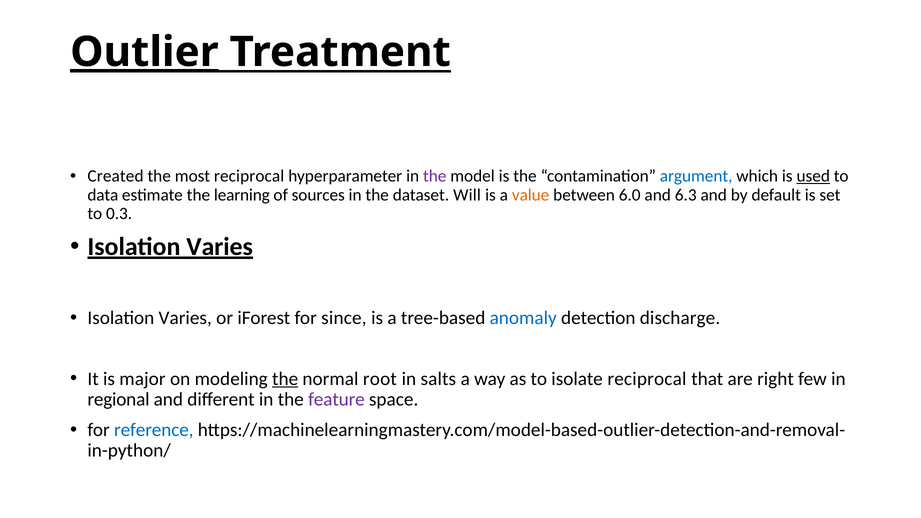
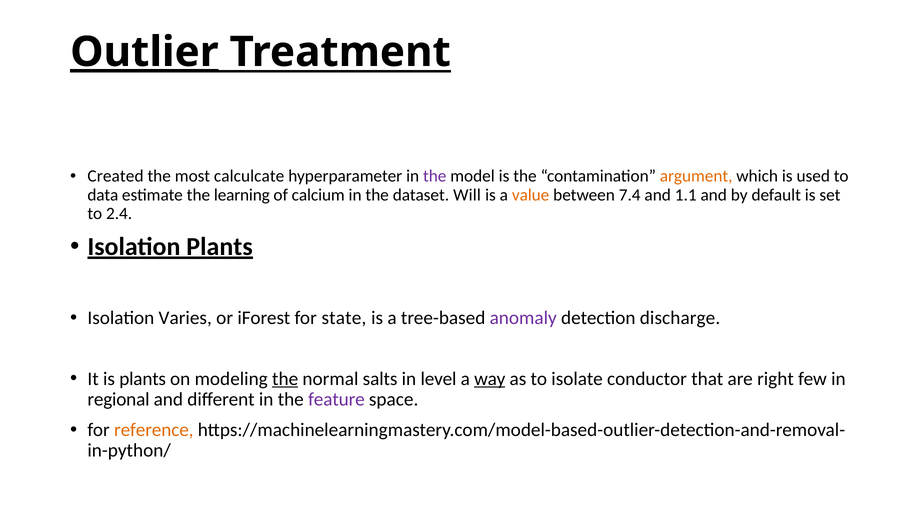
most reciprocal: reciprocal -> calculcate
argument colour: blue -> orange
used underline: present -> none
sources: sources -> calcium
6.0: 6.0 -> 7.4
6.3: 6.3 -> 1.1
0.3: 0.3 -> 2.4
Varies at (220, 247): Varies -> Plants
since: since -> state
anomaly colour: blue -> purple
is major: major -> plants
root: root -> salts
salts: salts -> level
way underline: none -> present
isolate reciprocal: reciprocal -> conductor
reference colour: blue -> orange
